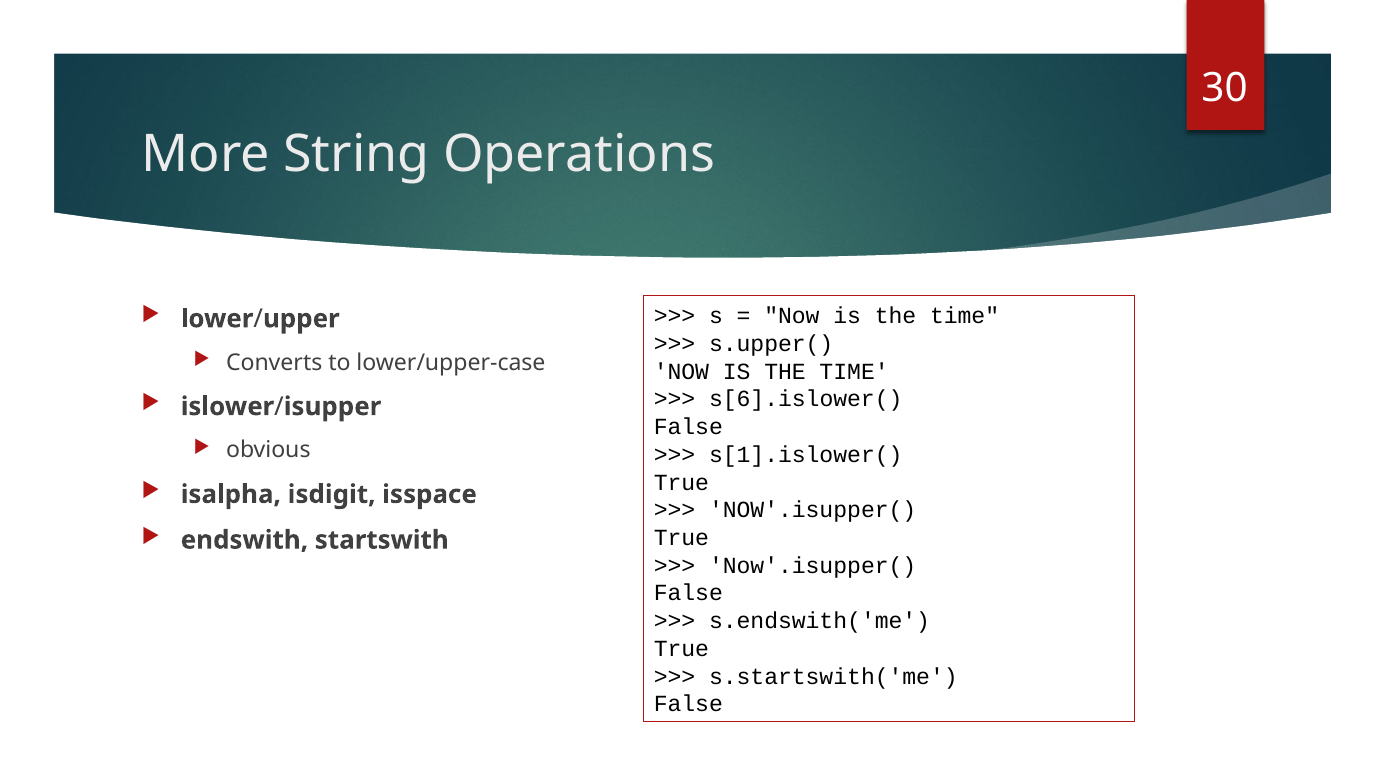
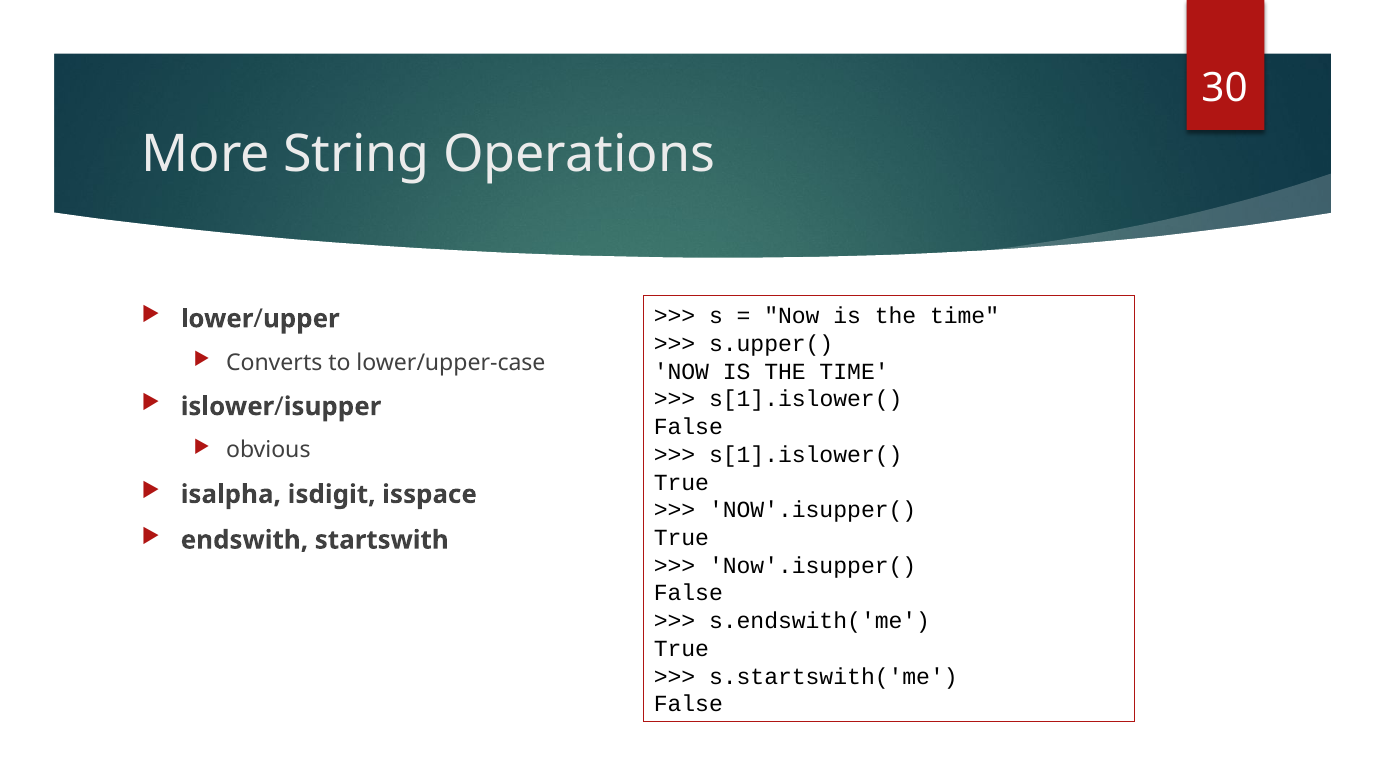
s[6].islower( at (806, 399): s[6].islower( -> s[1].islower(
